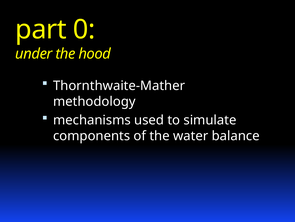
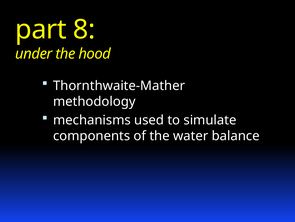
0: 0 -> 8
